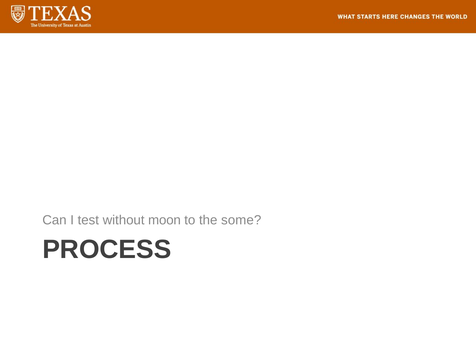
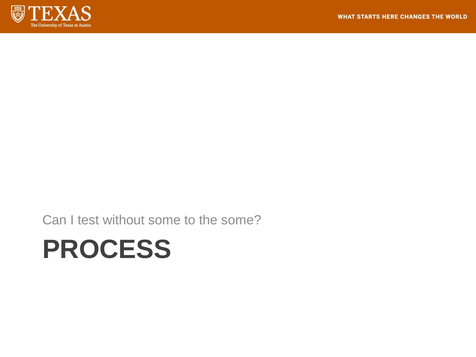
without moon: moon -> some
